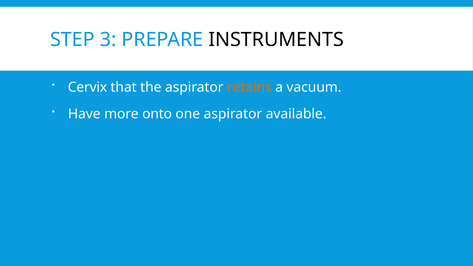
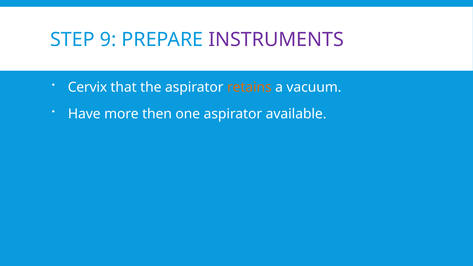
3: 3 -> 9
INSTRUMENTS colour: black -> purple
onto: onto -> then
